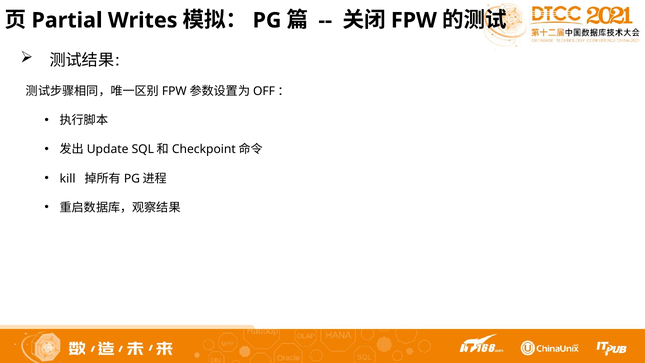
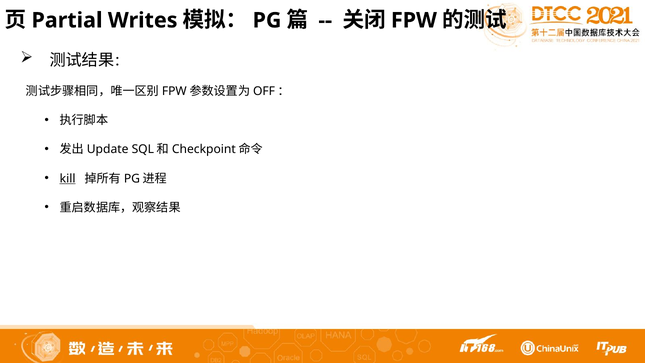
kill underline: none -> present
